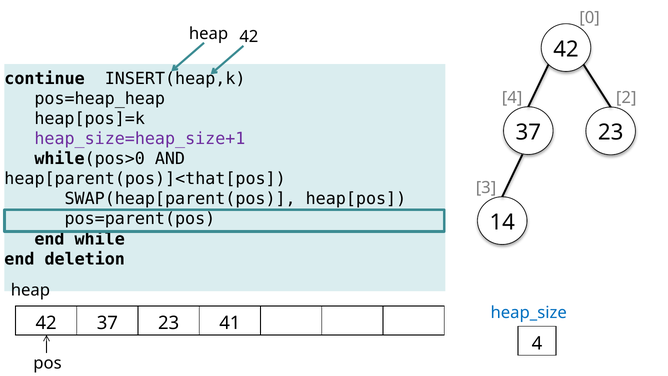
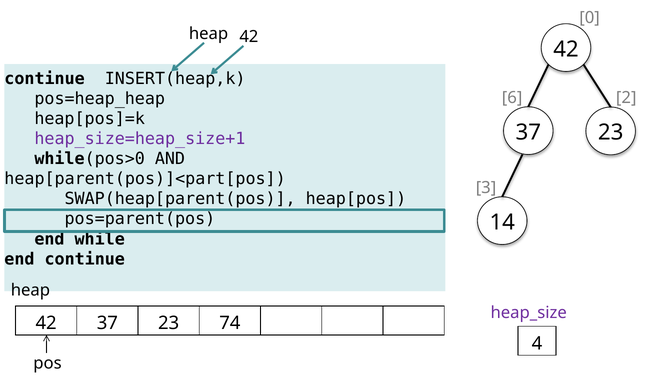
4 at (512, 98): 4 -> 6
heap[parent(pos)]<that[pos: heap[parent(pos)]<that[pos -> heap[parent(pos)]<part[pos
end deletion: deletion -> continue
heap_size colour: blue -> purple
41: 41 -> 74
